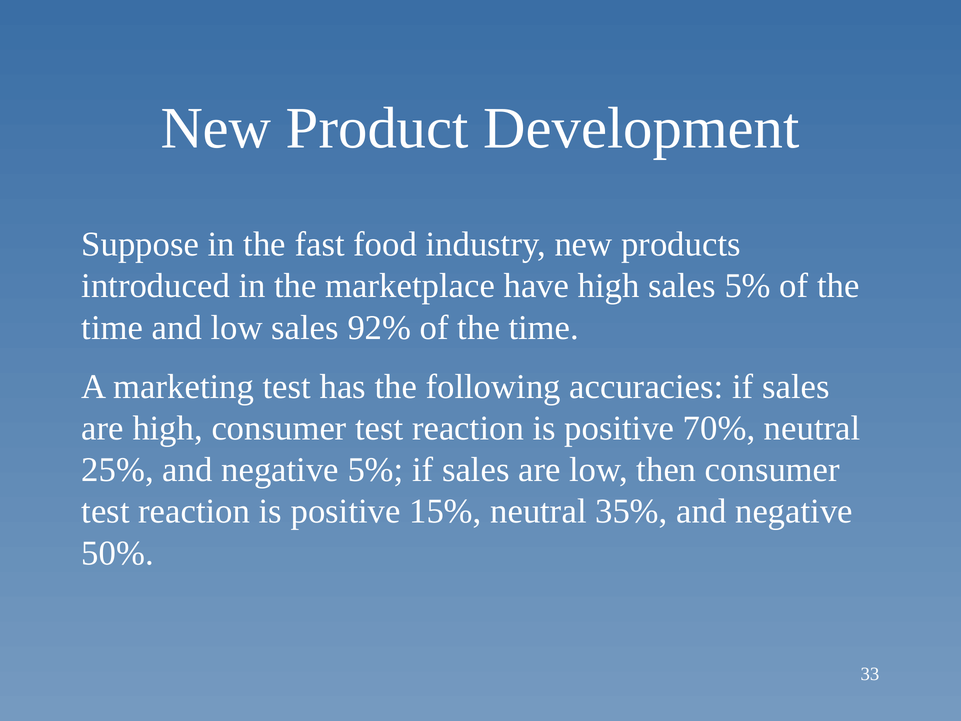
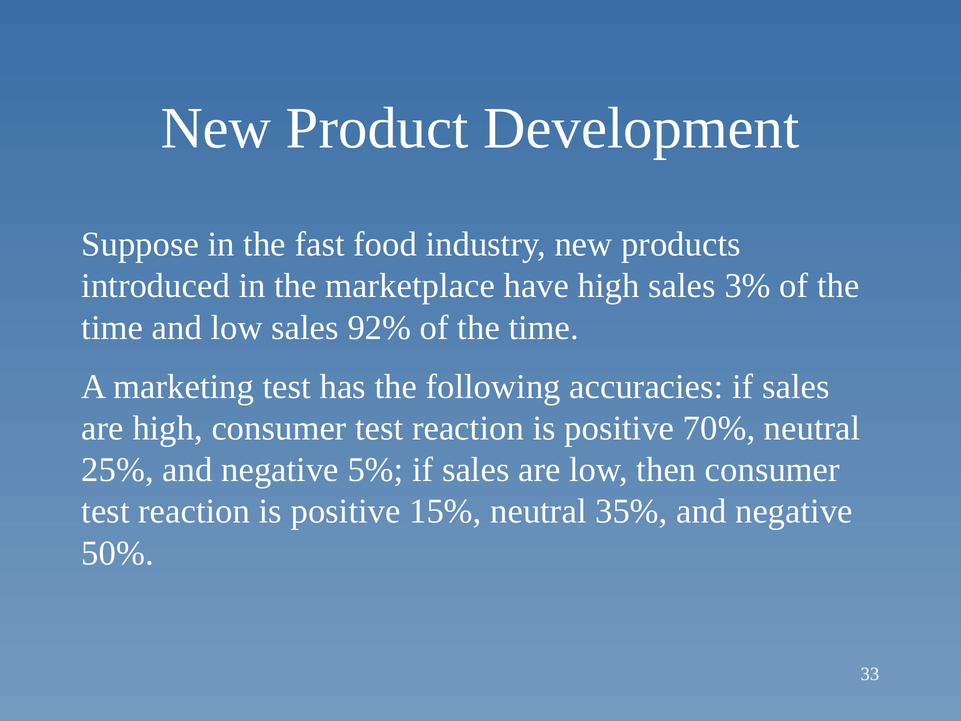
sales 5%: 5% -> 3%
